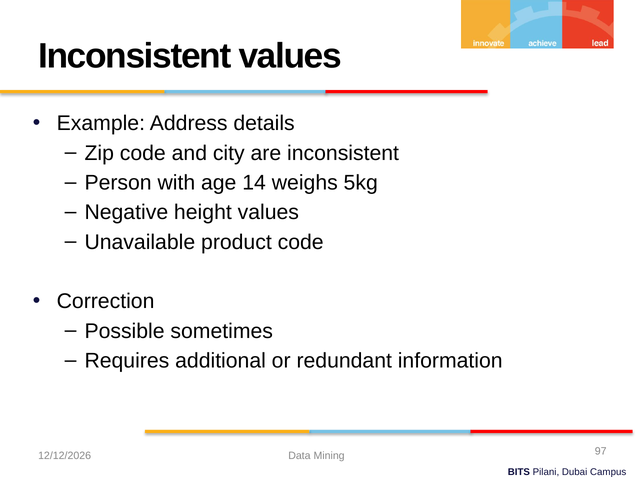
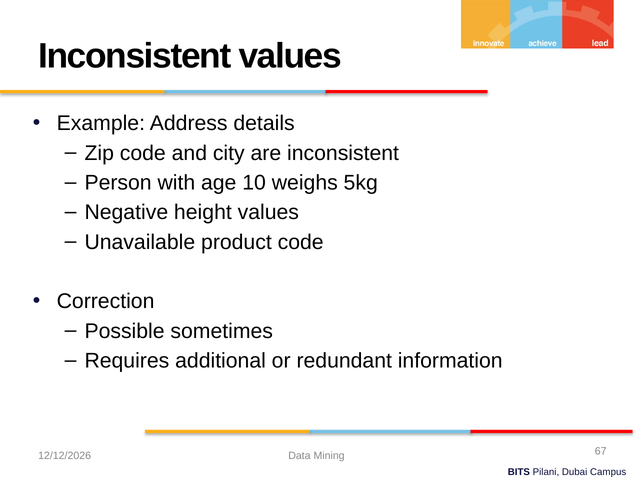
14: 14 -> 10
97: 97 -> 67
